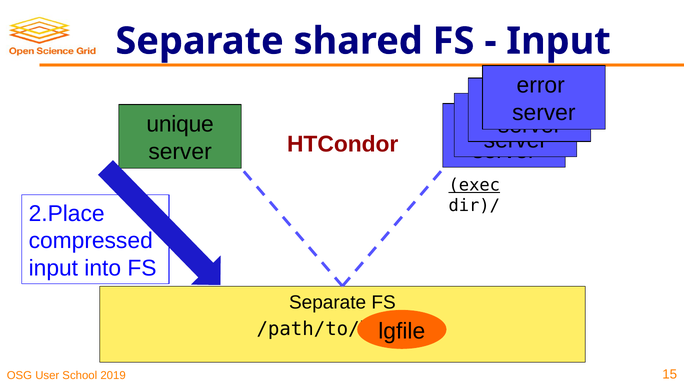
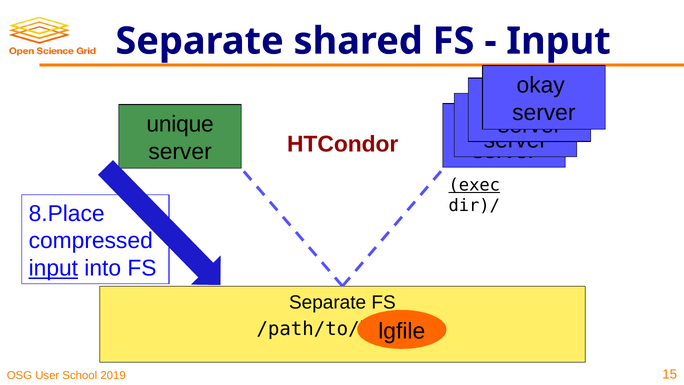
error: error -> okay
2.Place: 2.Place -> 8.Place
input at (53, 268) underline: none -> present
